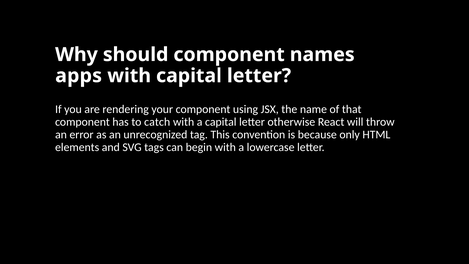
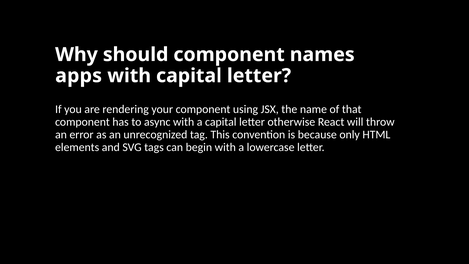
catch: catch -> async
